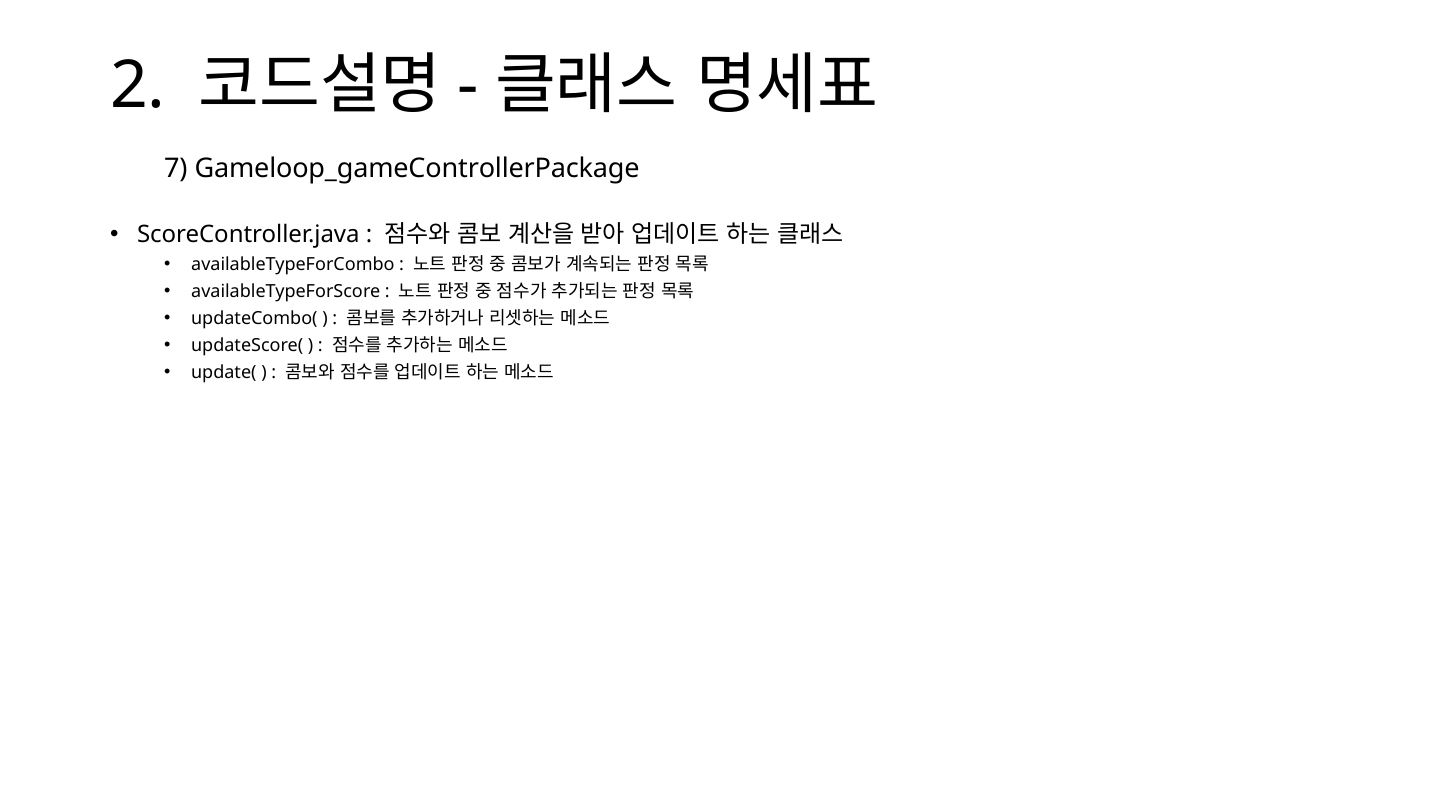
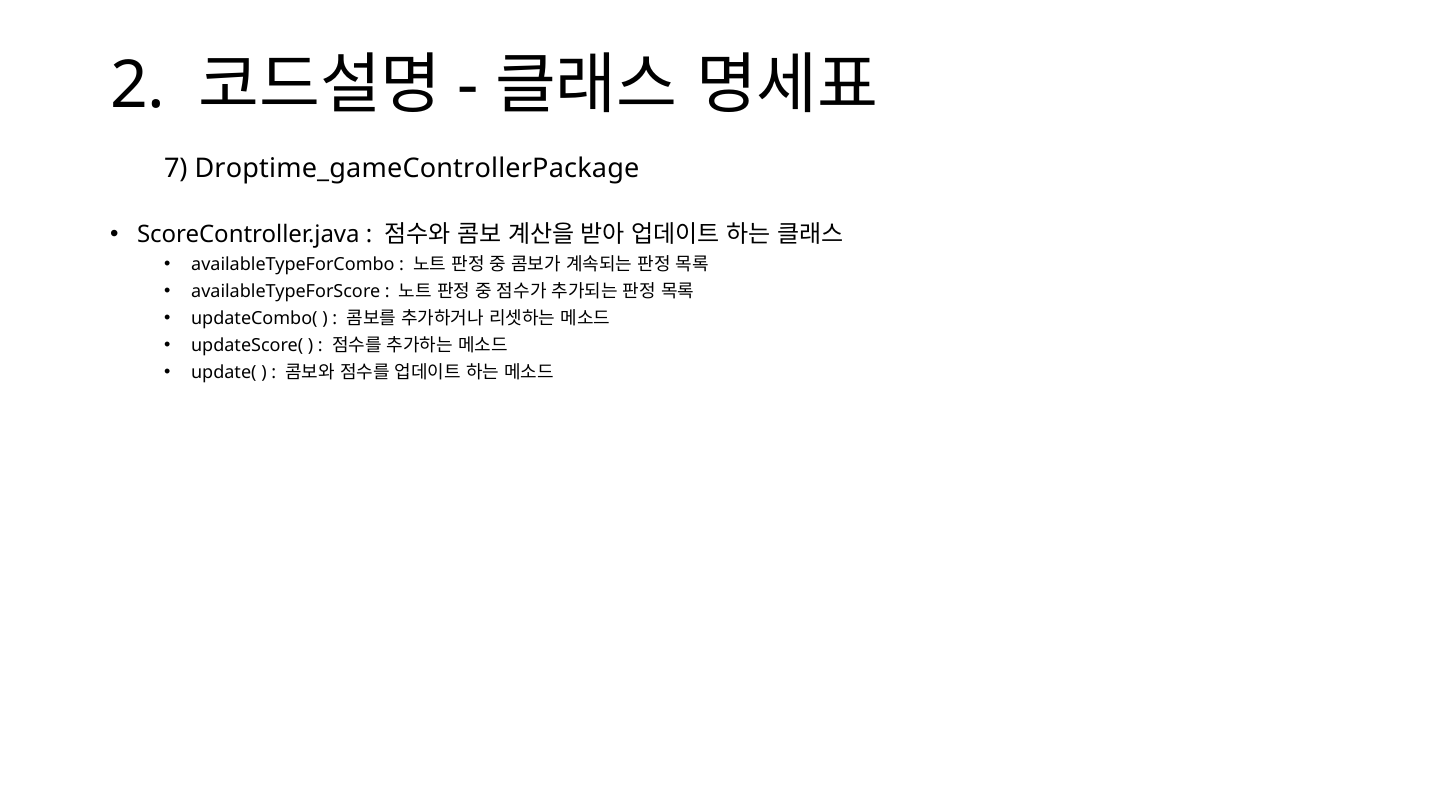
Gameloop_gameControllerPackage: Gameloop_gameControllerPackage -> Droptime_gameControllerPackage
